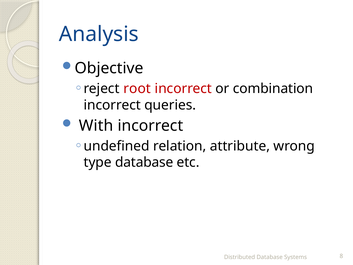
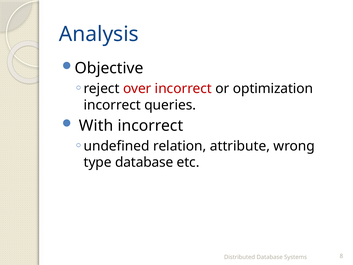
root: root -> over
combination: combination -> optimization
